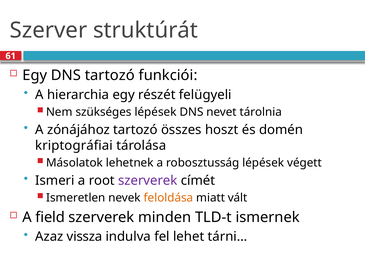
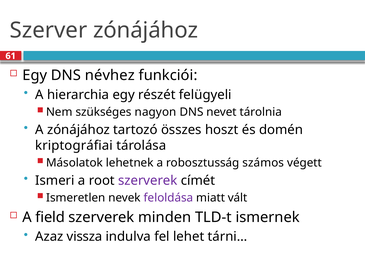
Szerver struktúrát: struktúrát -> zónájához
DNS tartozó: tartozó -> névhez
szükséges lépések: lépések -> nagyon
robosztusság lépések: lépések -> számos
feloldása colour: orange -> purple
